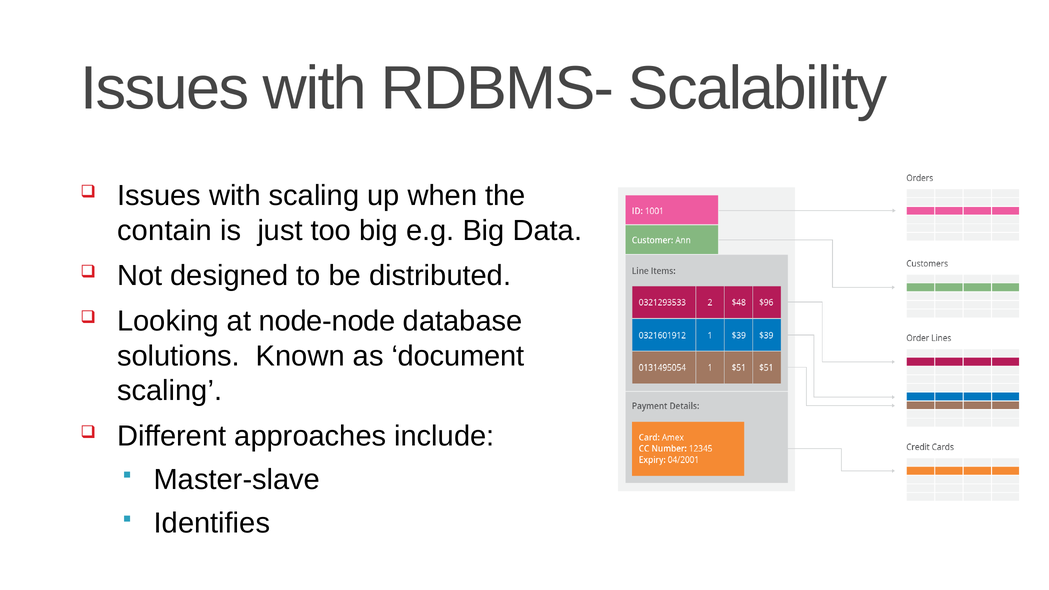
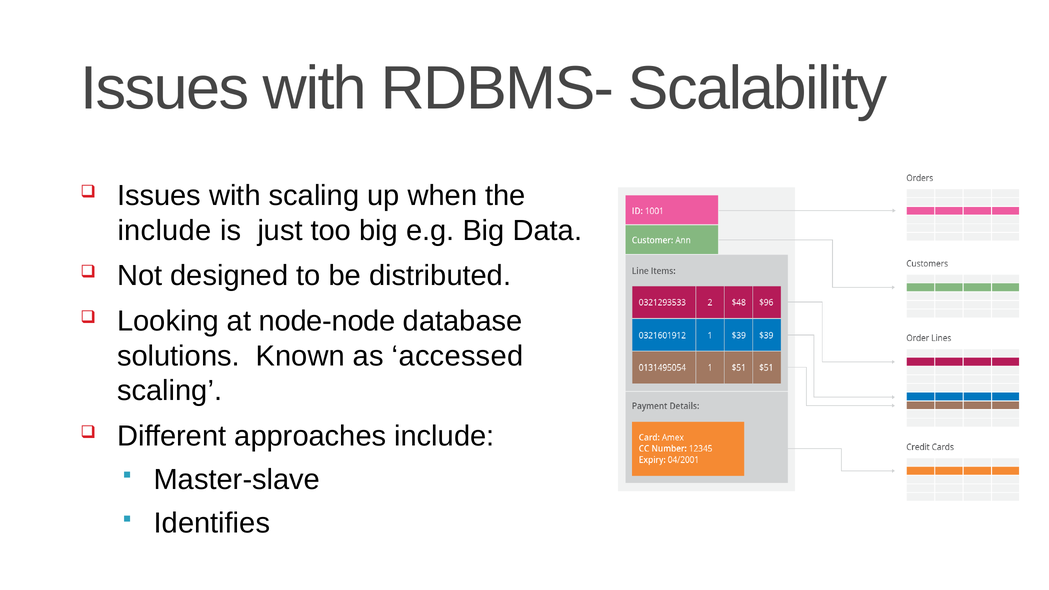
contain at (165, 231): contain -> include
document: document -> accessed
